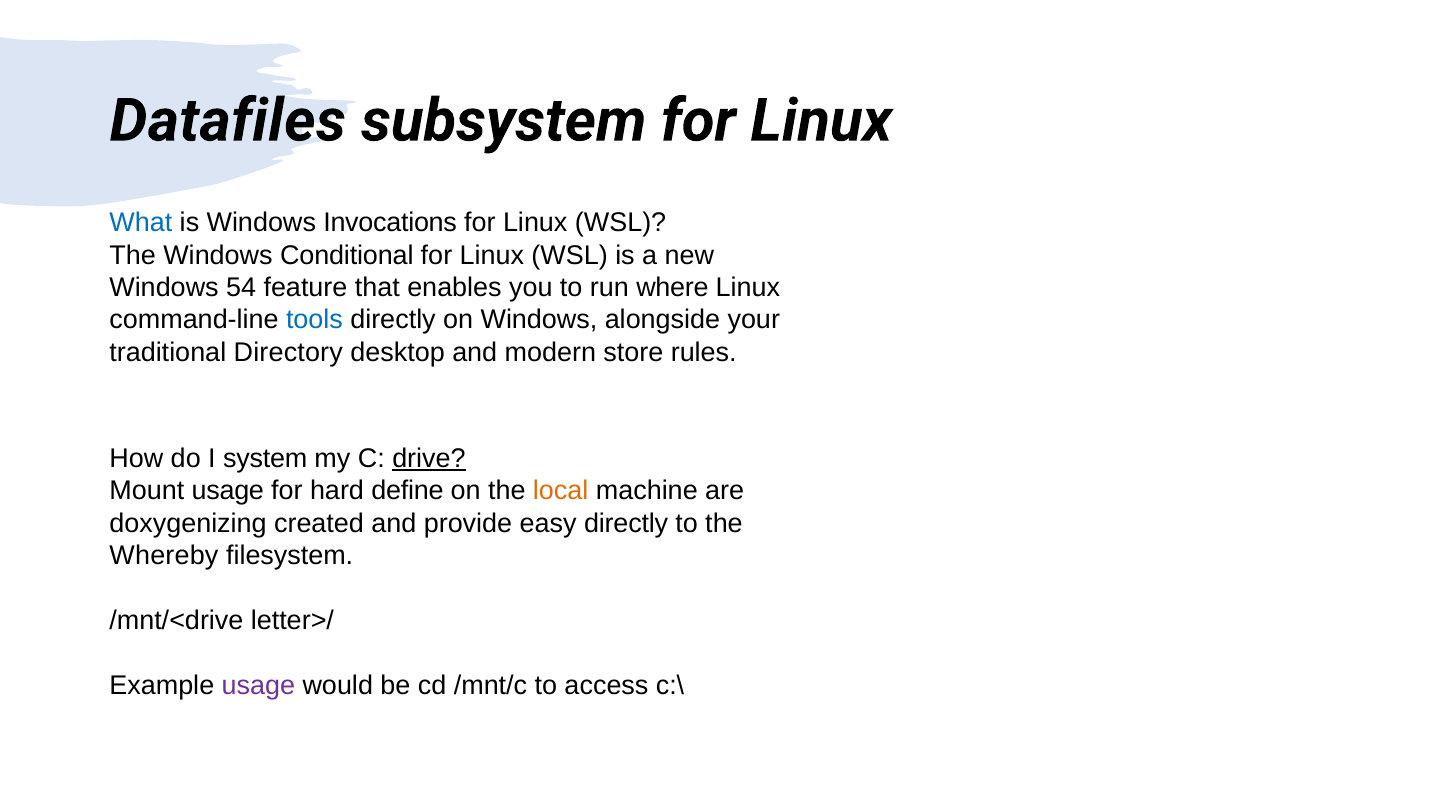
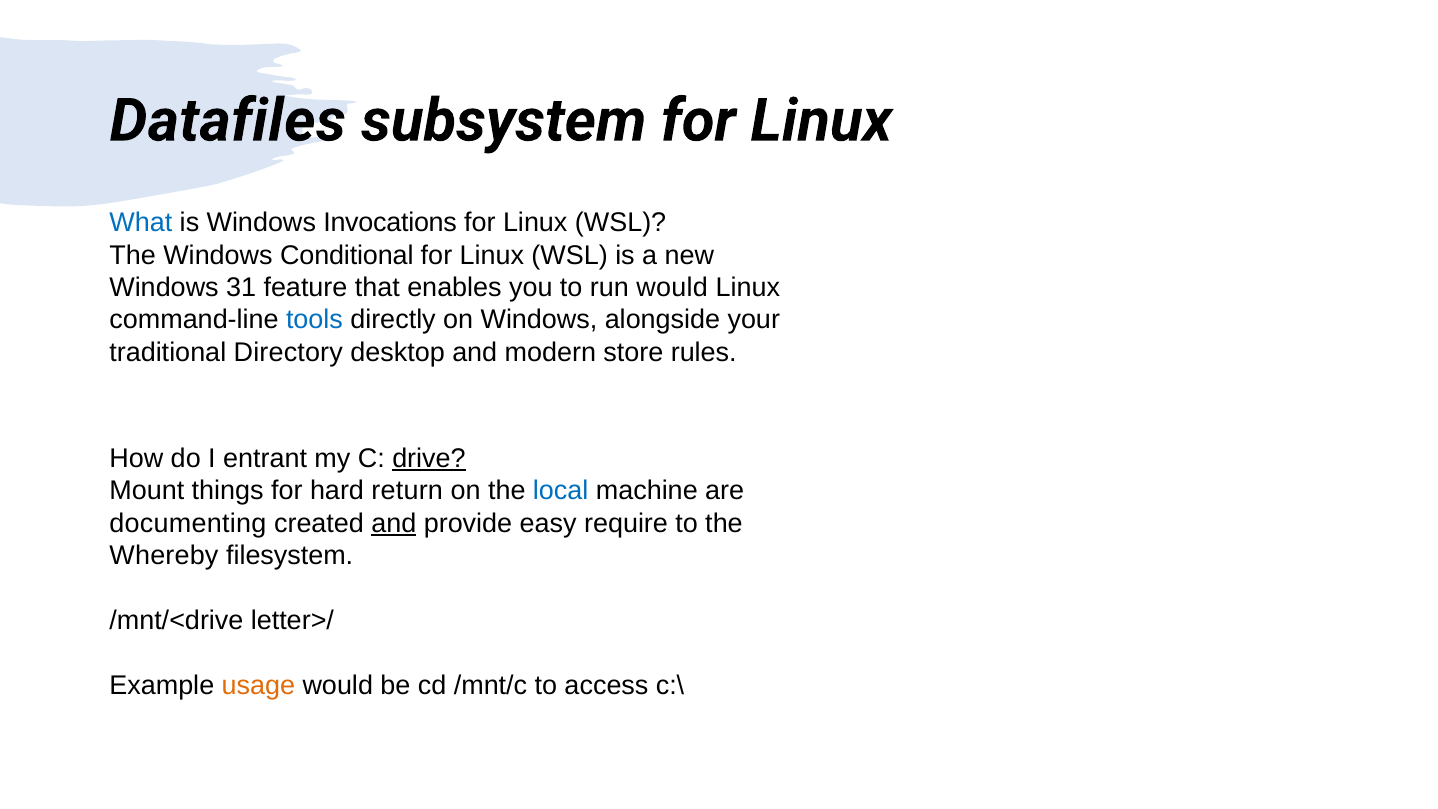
54: 54 -> 31
run where: where -> would
system: system -> entrant
Mount usage: usage -> things
define: define -> return
local colour: orange -> blue
doxygenizing: doxygenizing -> documenting
and at (394, 523) underline: none -> present
easy directly: directly -> require
usage at (258, 685) colour: purple -> orange
